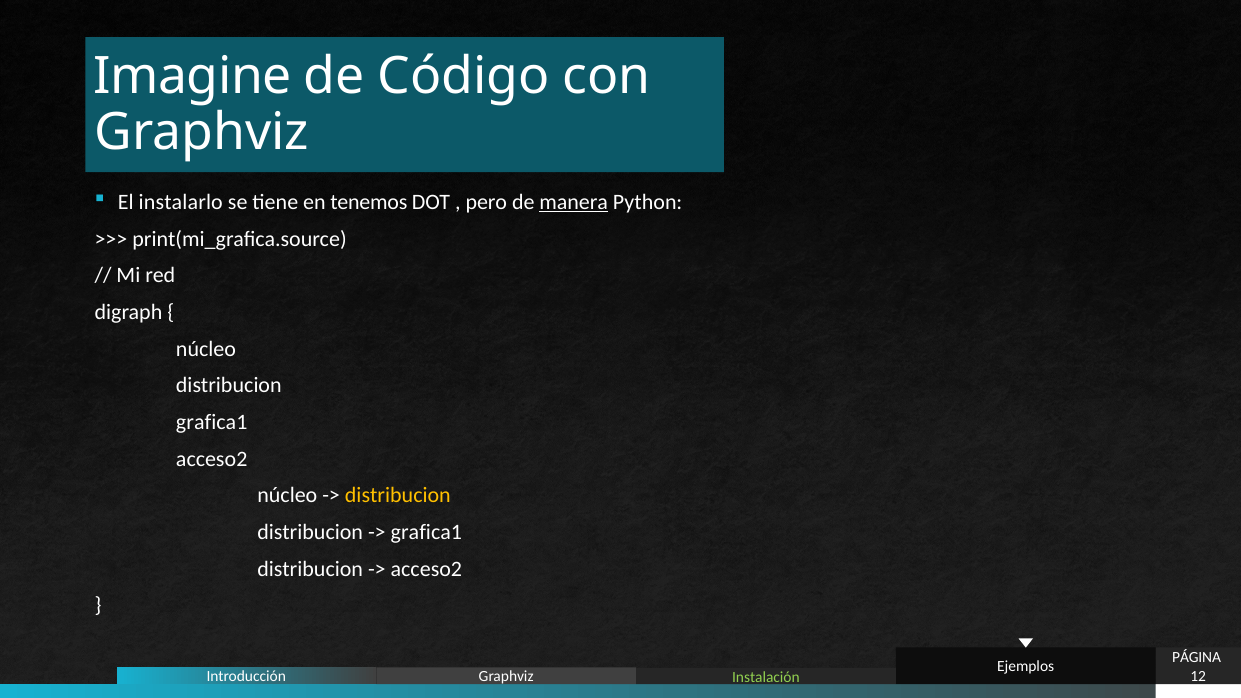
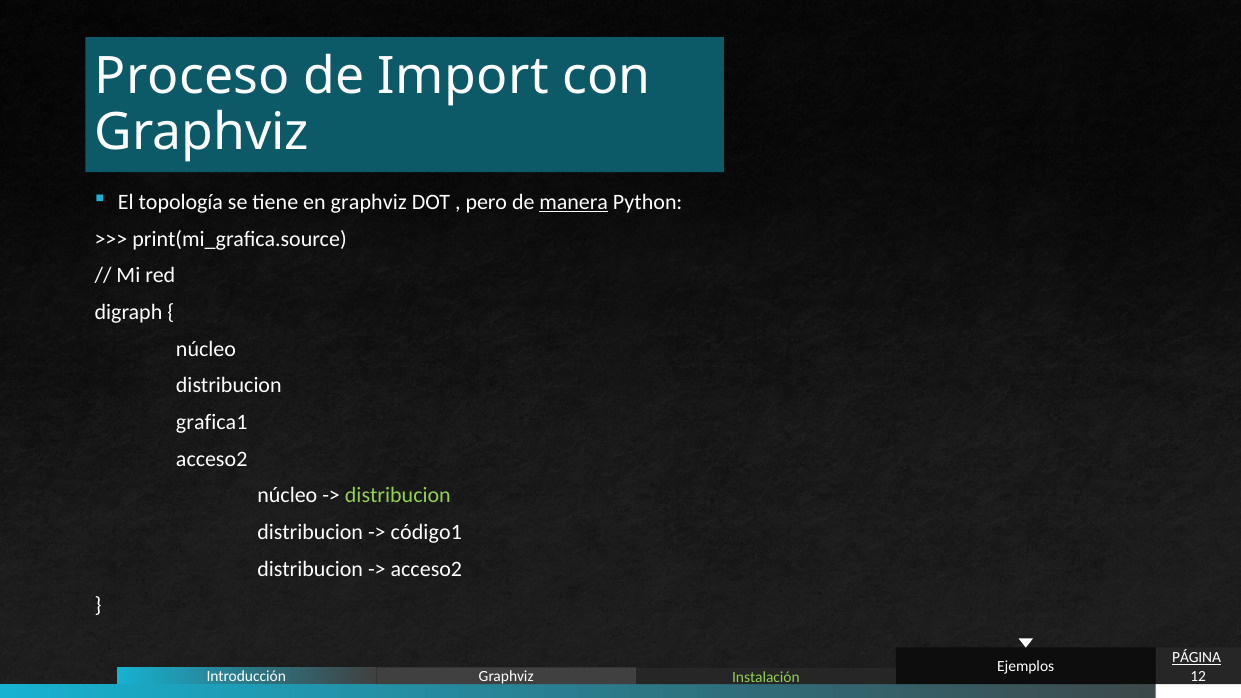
Imagine: Imagine -> Proceso
Código: Código -> Import
instalarlo: instalarlo -> topología
en tenemos: tenemos -> graphviz
distribucion at (398, 496) colour: yellow -> light green
grafica1 at (426, 532): grafica1 -> código1
PÁGINA underline: none -> present
